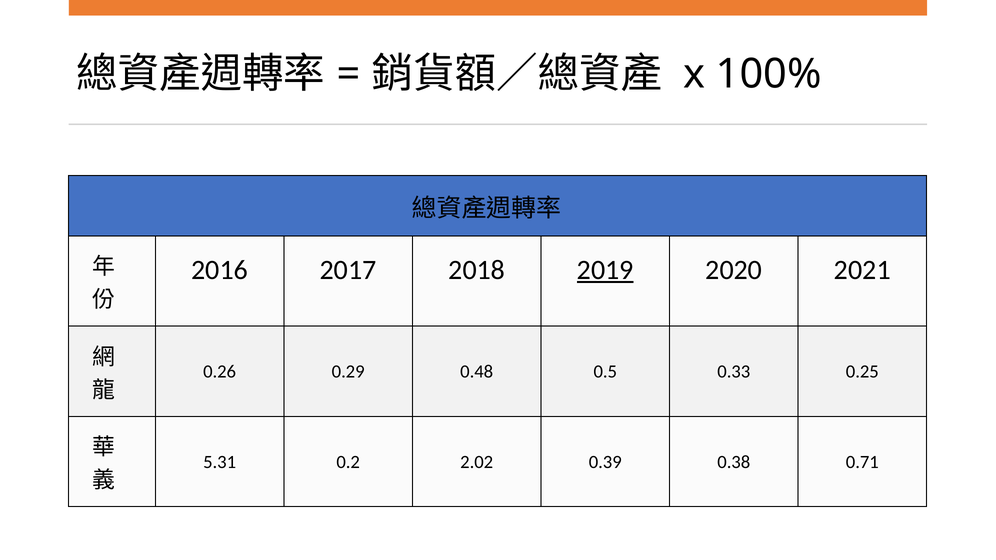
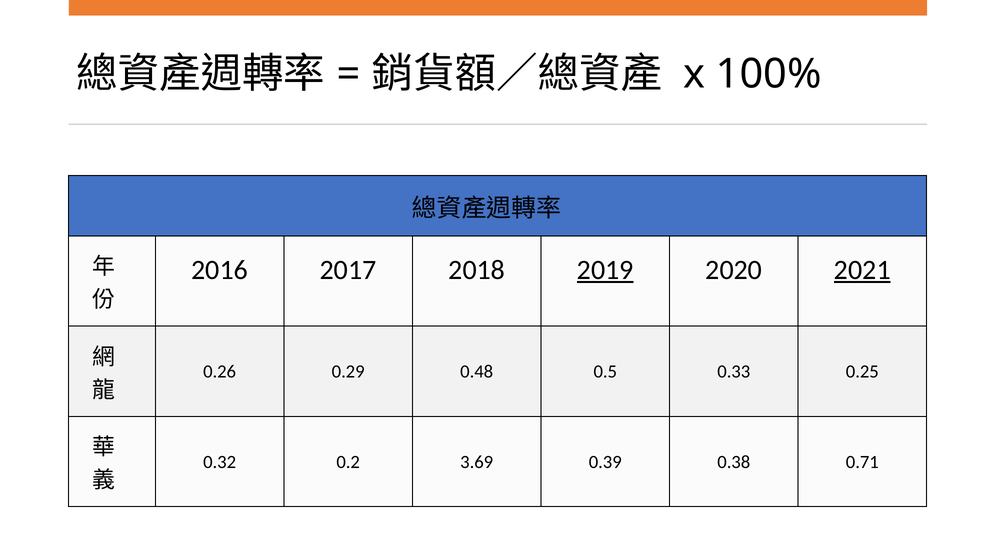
2021 underline: none -> present
5.31: 5.31 -> 0.32
2.02: 2.02 -> 3.69
